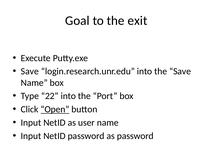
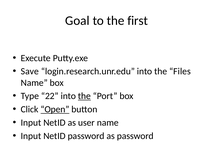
exit: exit -> first
the Save: Save -> Files
the at (84, 96) underline: none -> present
